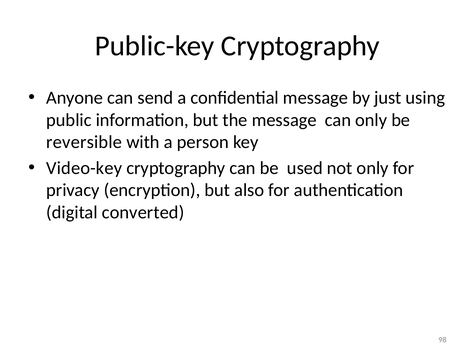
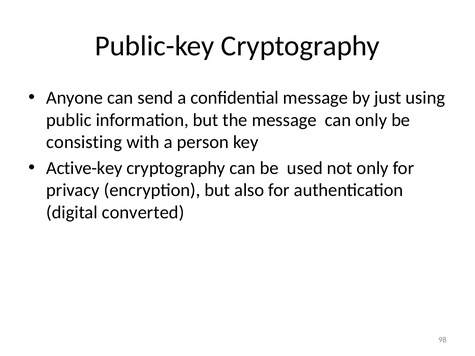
reversible: reversible -> consisting
Video-key: Video-key -> Active-key
